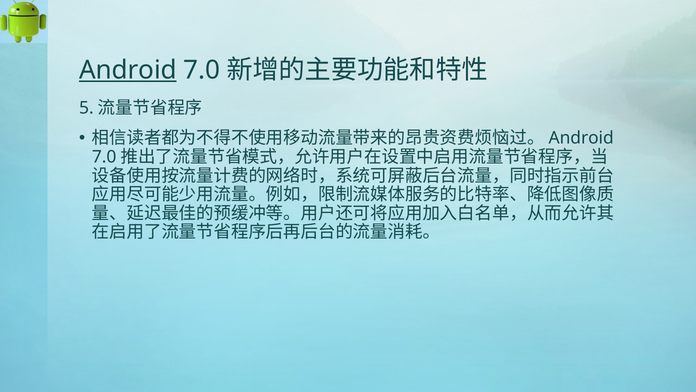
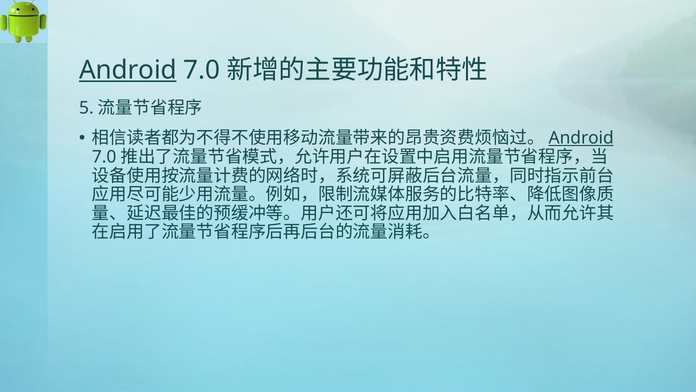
Android at (581, 138) underline: none -> present
